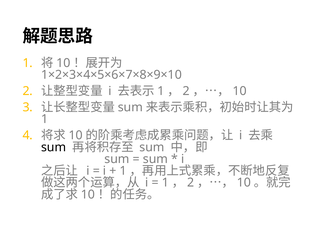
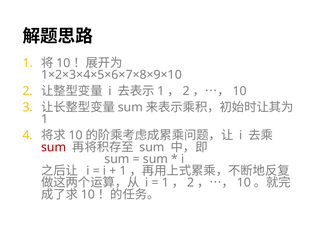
sum at (54, 147) colour: black -> red
